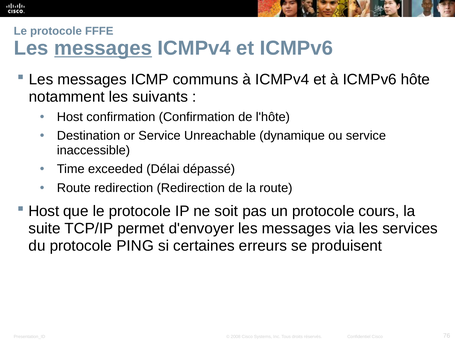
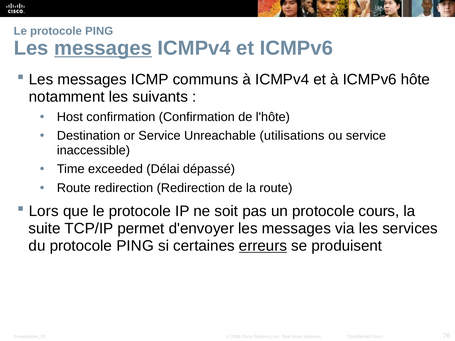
Le protocole FFFE: FFFE -> PING
dynamique: dynamique -> utilisations
Host at (44, 211): Host -> Lors
erreurs underline: none -> present
